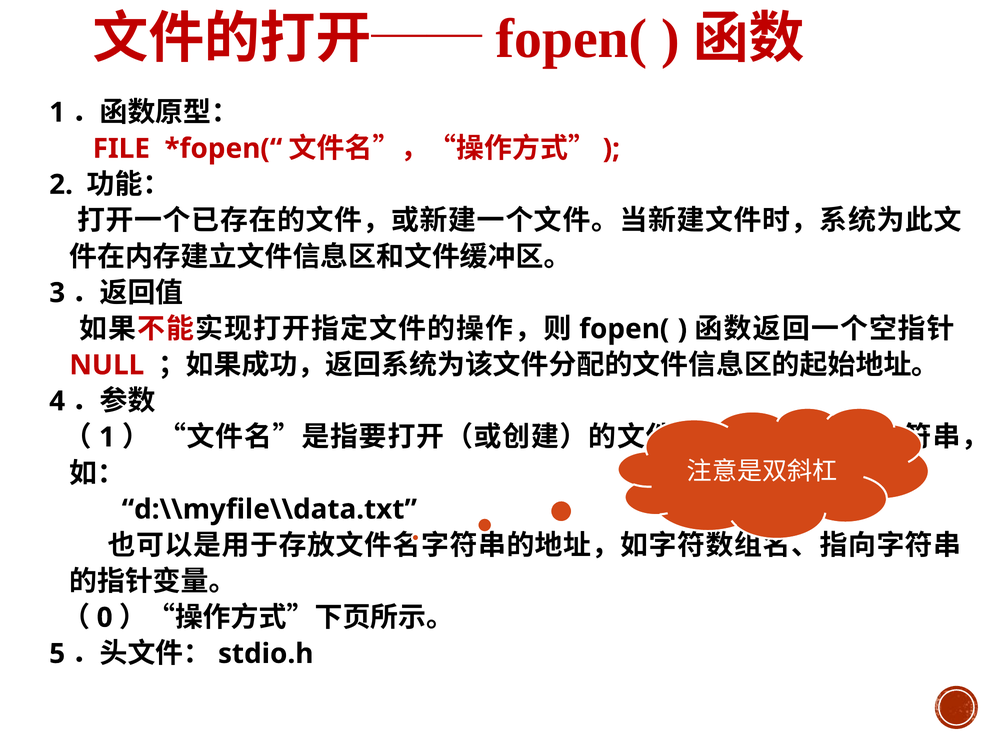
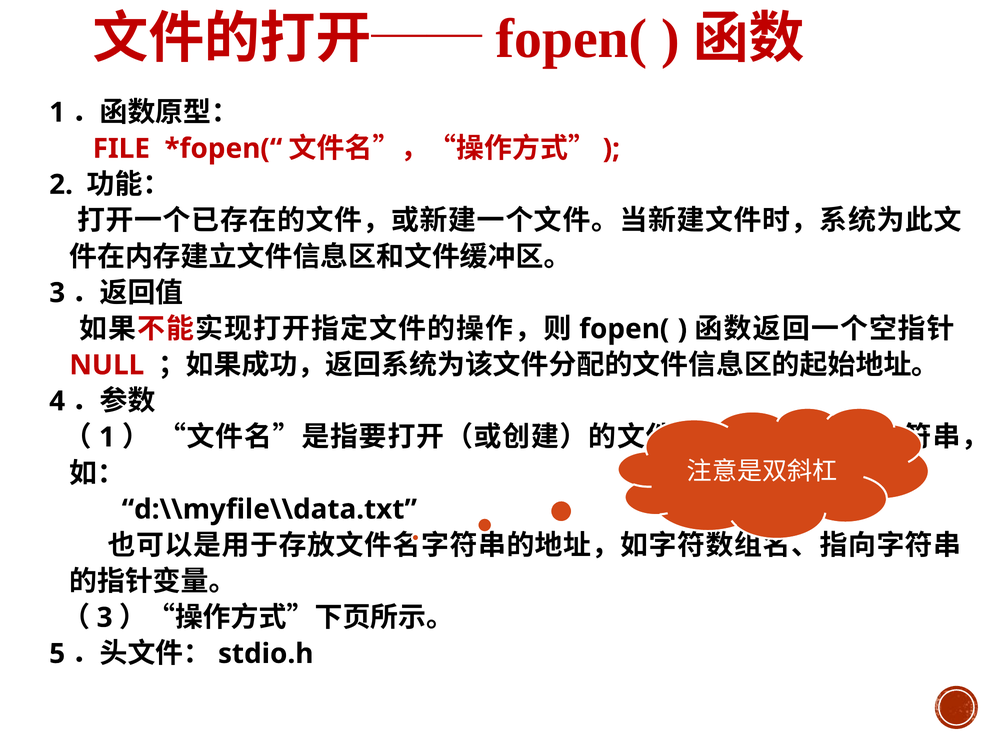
0 at (105, 618): 0 -> 3
